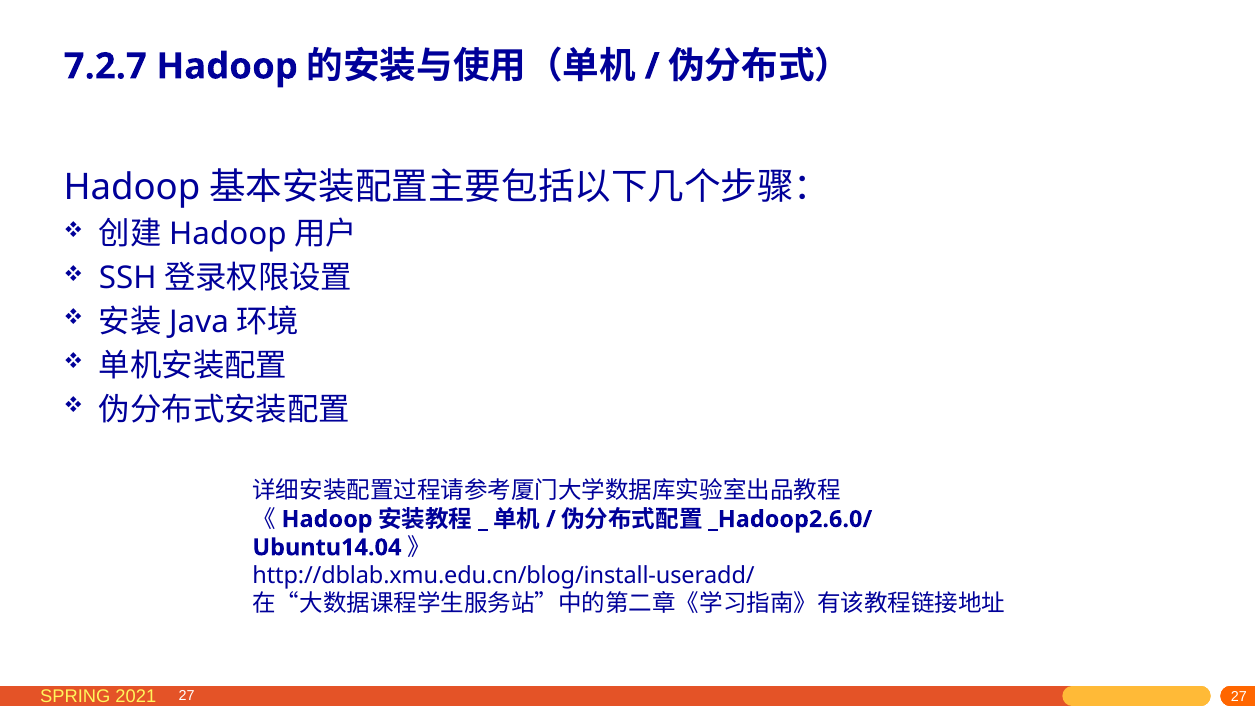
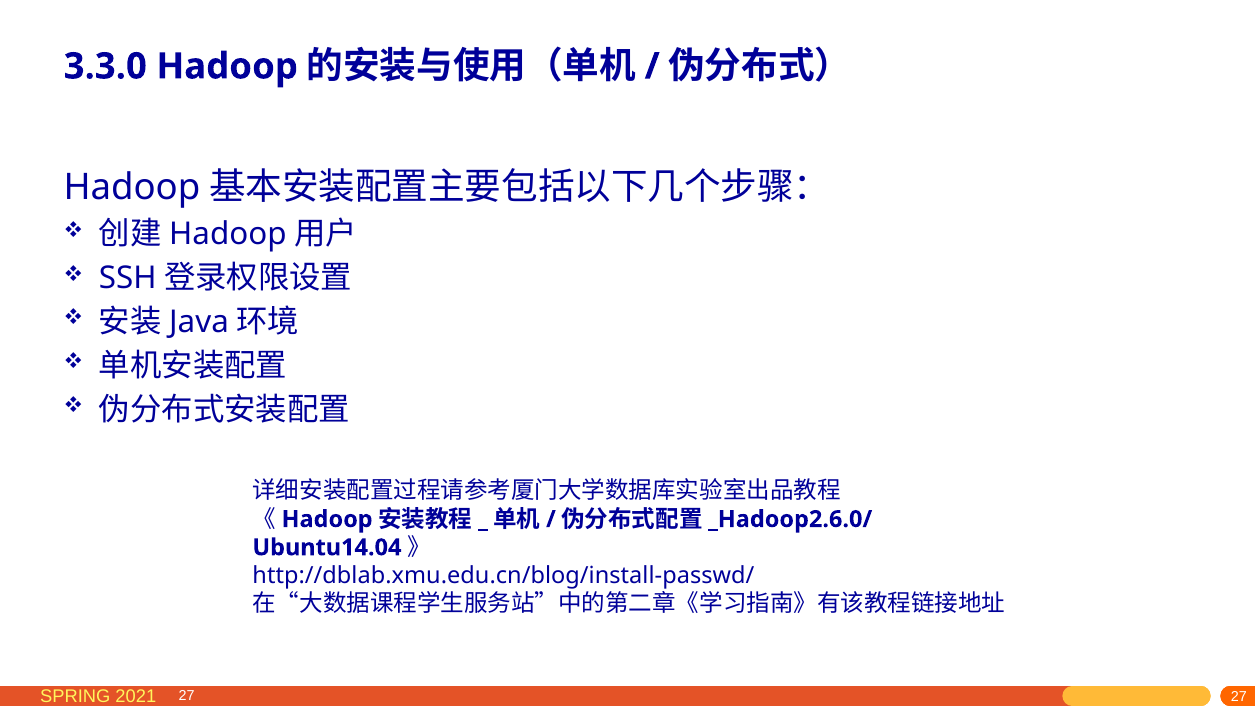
7.2.7: 7.2.7 -> 3.3.0
http://dblab.xmu.edu.cn/blog/install-useradd/: http://dblab.xmu.edu.cn/blog/install-useradd/ -> http://dblab.xmu.edu.cn/blog/install-passwd/
